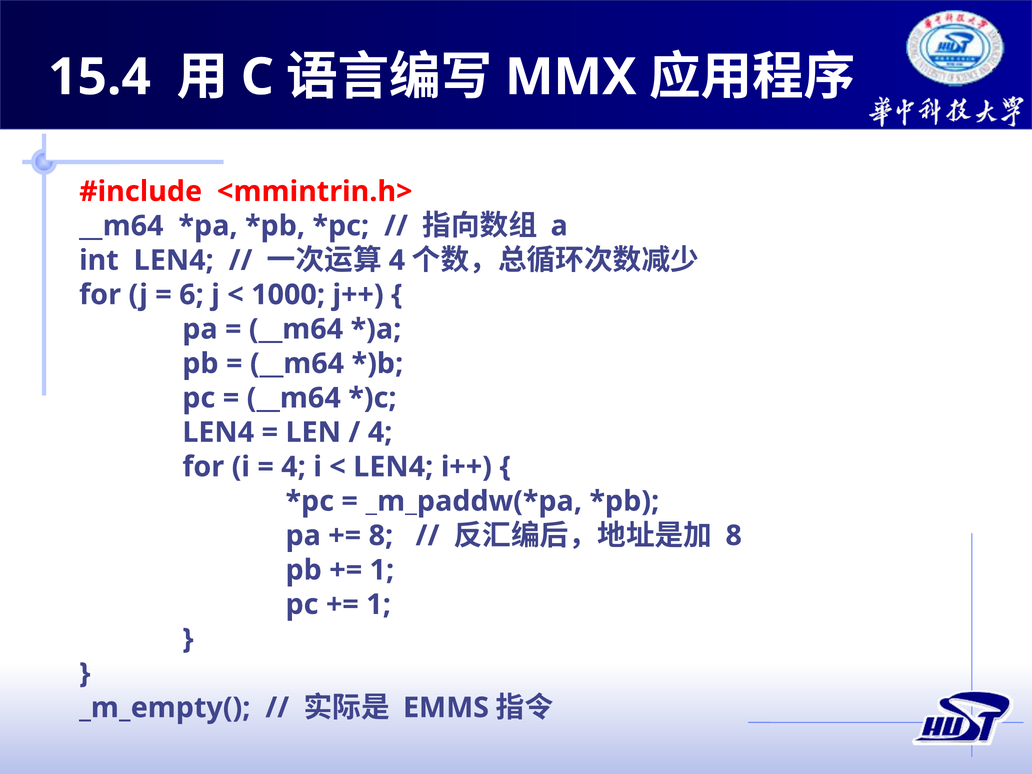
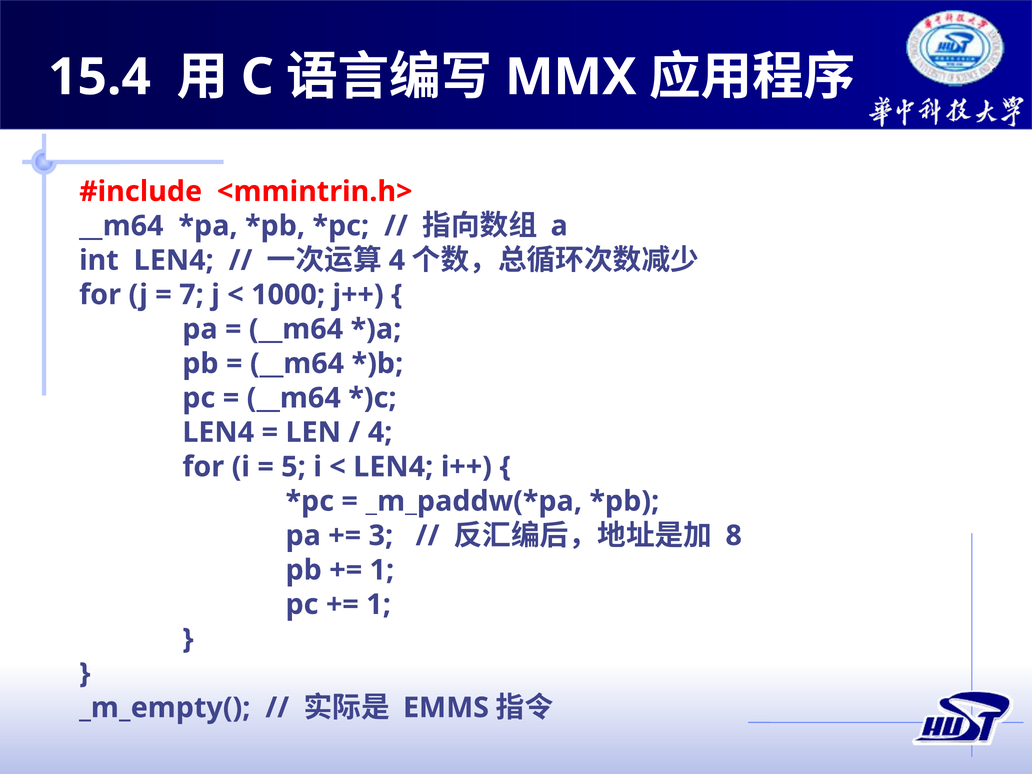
6: 6 -> 7
4 at (294, 467): 4 -> 5
8 at (381, 536): 8 -> 3
